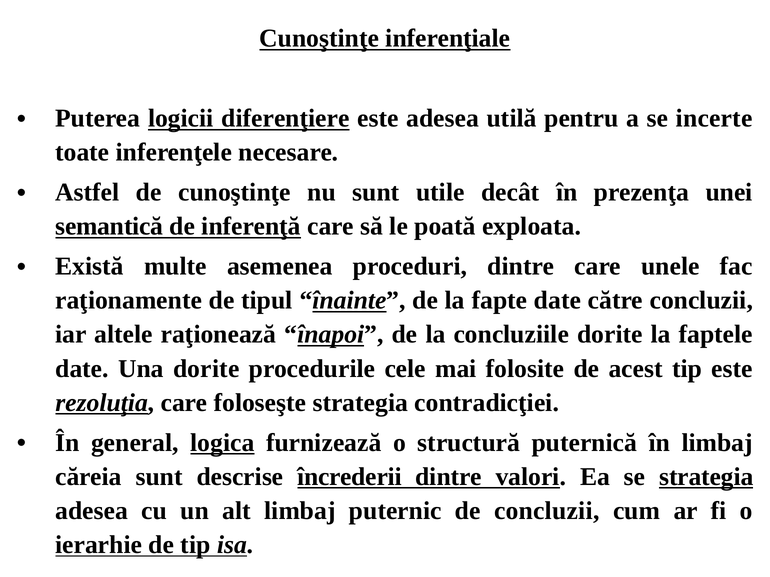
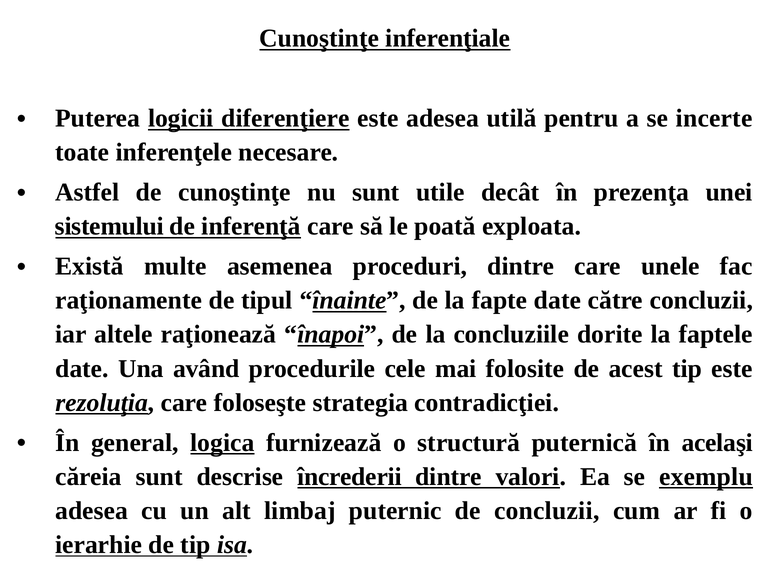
semantică: semantică -> sistemului
Una dorite: dorite -> având
în limbaj: limbaj -> acelaşi
se strategia: strategia -> exemplu
